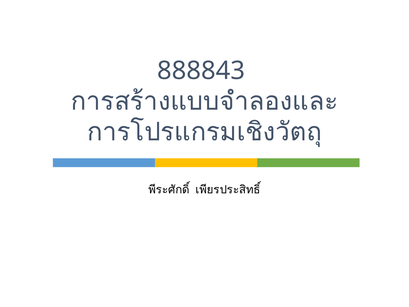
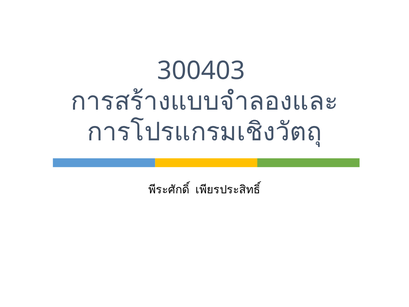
888843: 888843 -> 300403
